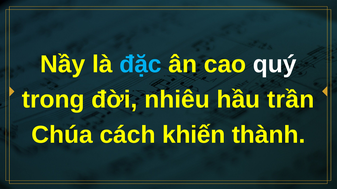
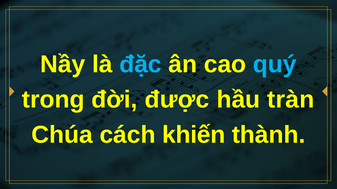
quý colour: white -> light blue
nhiêu: nhiêu -> được
trần: trần -> tràn
